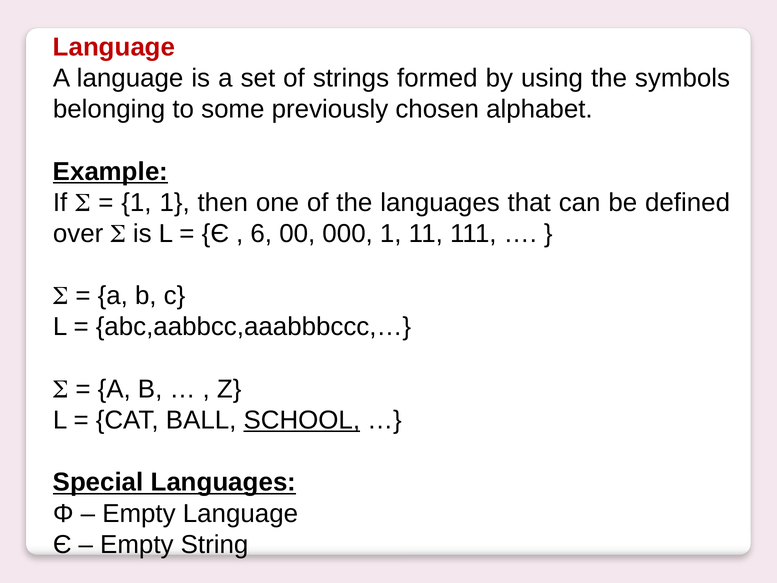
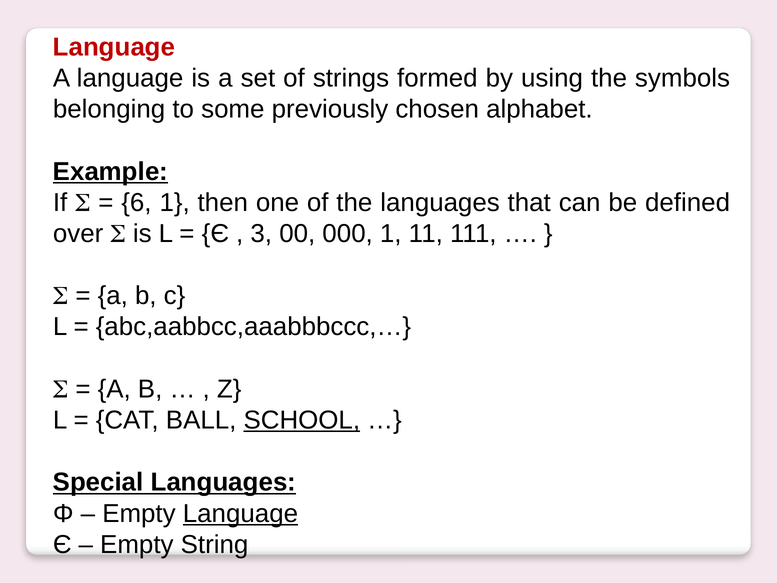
1 at (136, 202): 1 -> 6
6: 6 -> 3
Language at (240, 513) underline: none -> present
